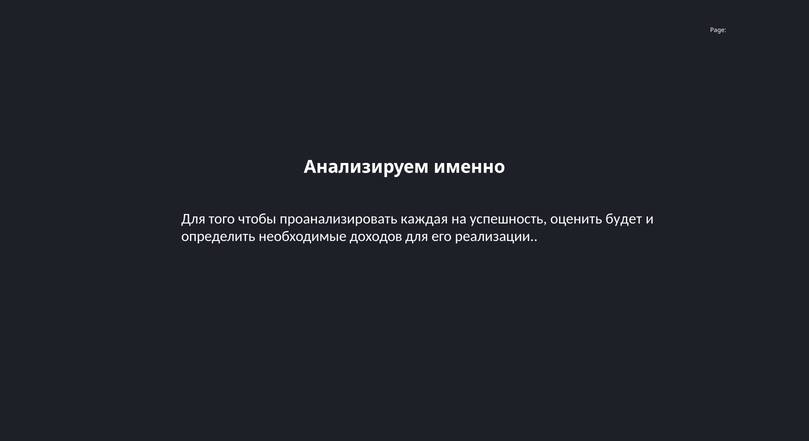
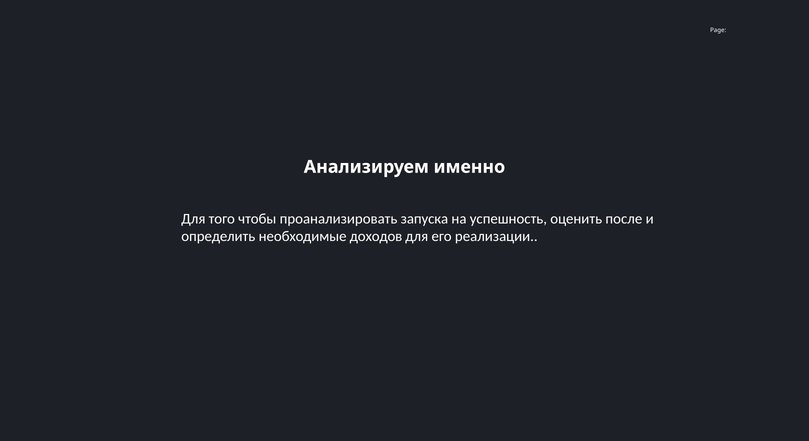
каждая: каждая -> запуска
будет: будет -> после
